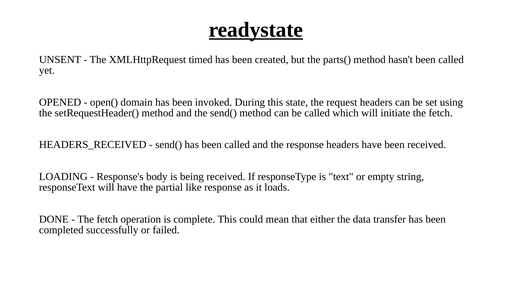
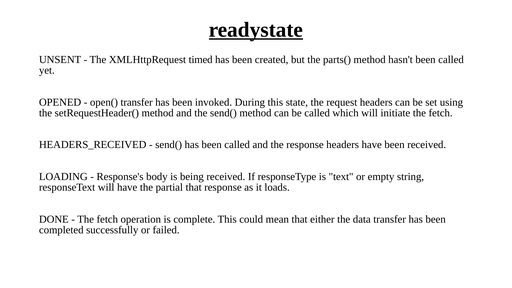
open( domain: domain -> transfer
partial like: like -> that
